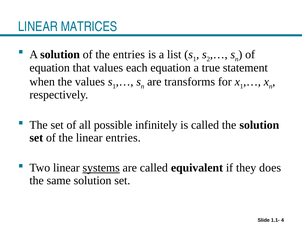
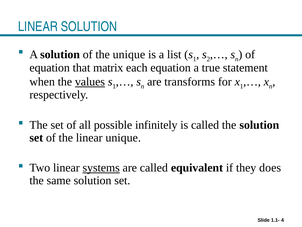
LINEAR MATRICES: MATRICES -> SOLUTION
the entries: entries -> unique
that values: values -> matrix
values at (90, 82) underline: none -> present
linear entries: entries -> unique
